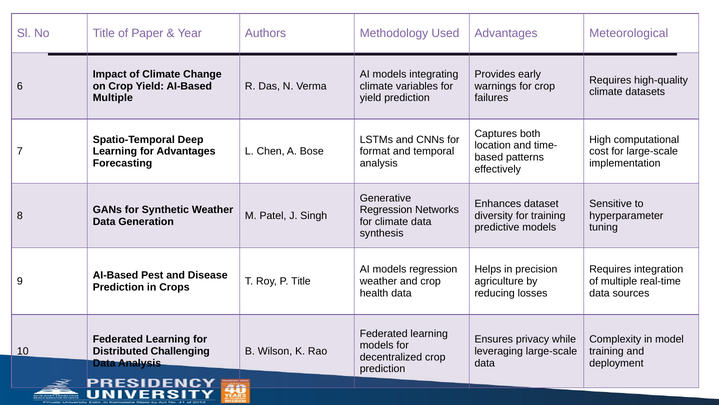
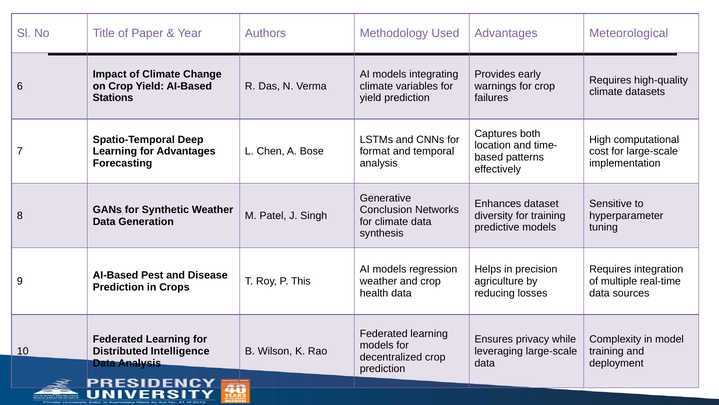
Multiple at (113, 98): Multiple -> Stations
Regression at (386, 210): Regression -> Conclusion
P Title: Title -> This
Challenging: Challenging -> Intelligence
